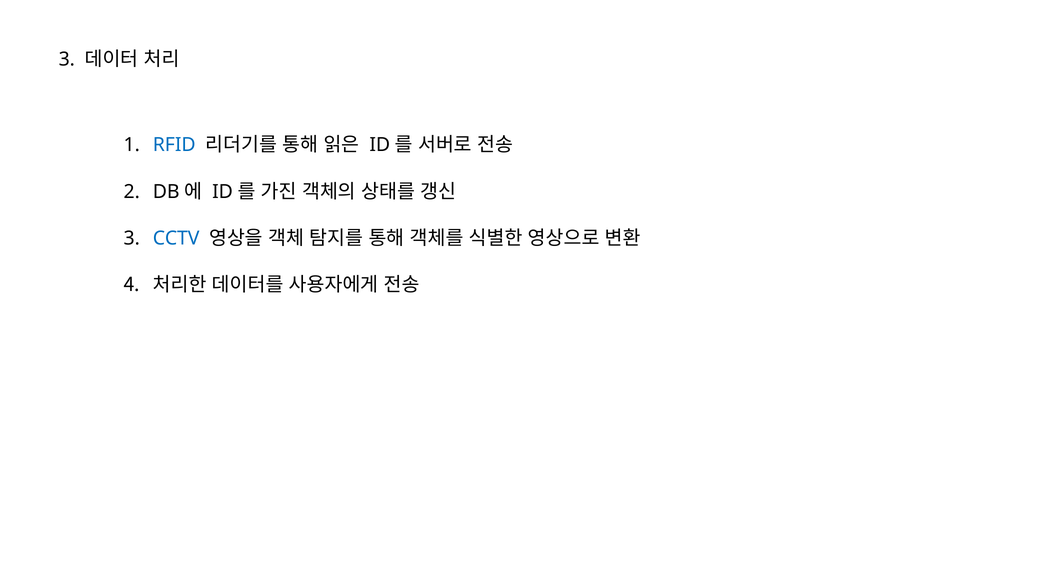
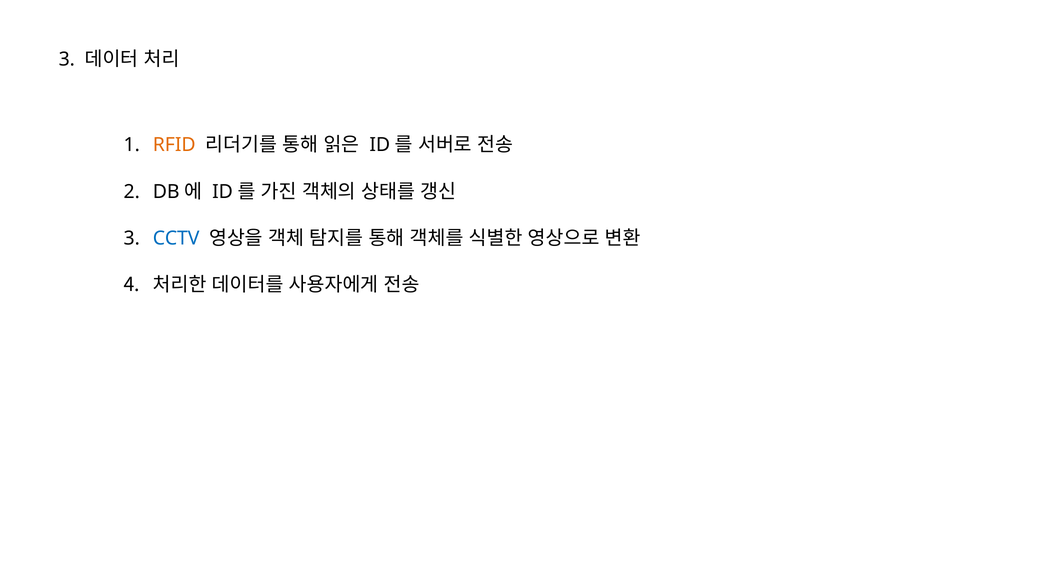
RFID colour: blue -> orange
